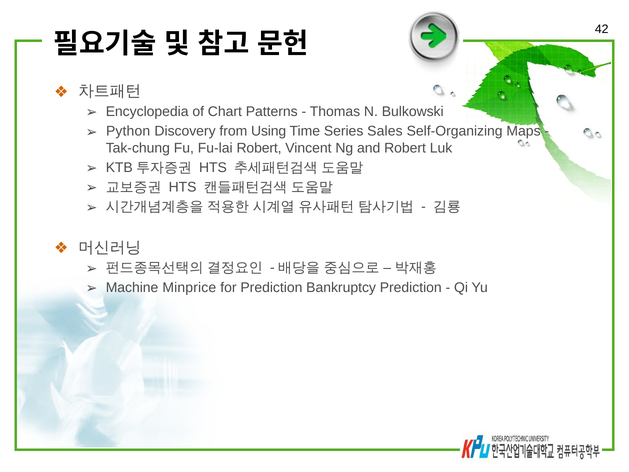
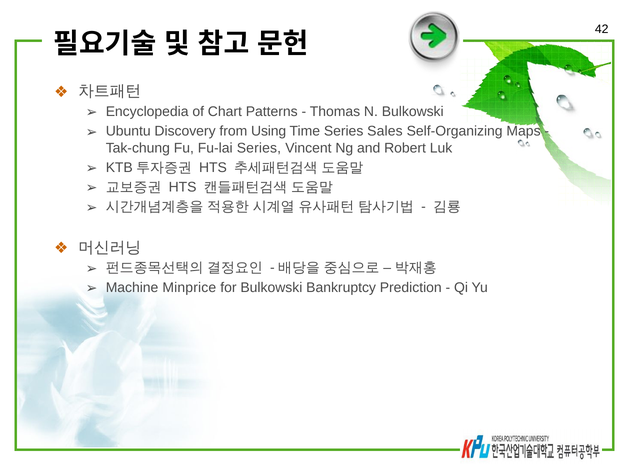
Python: Python -> Ubuntu
Fu-lai Robert: Robert -> Series
for Prediction: Prediction -> Bulkowski
